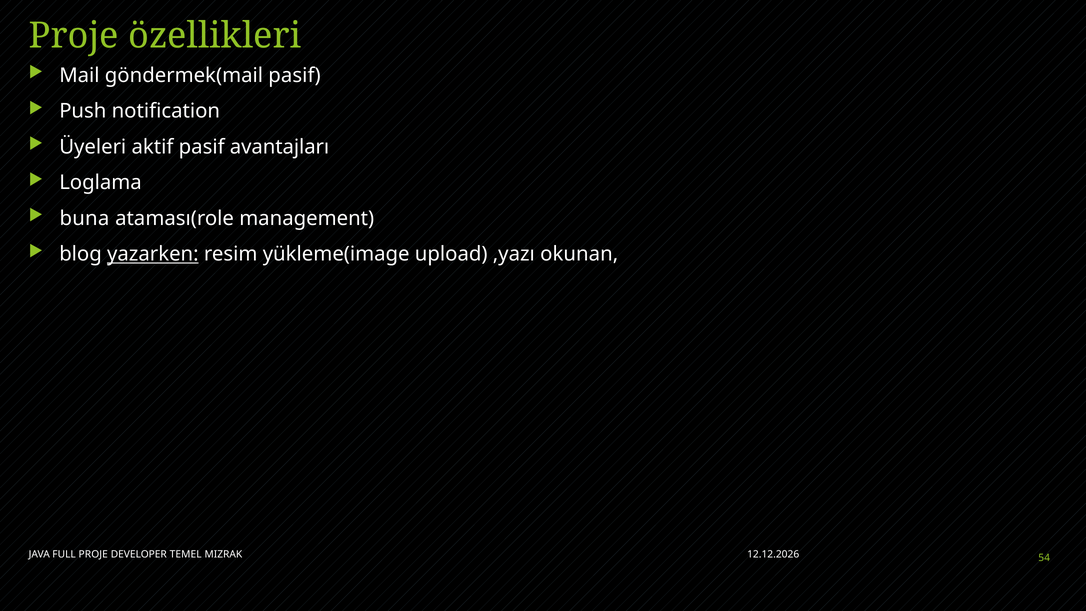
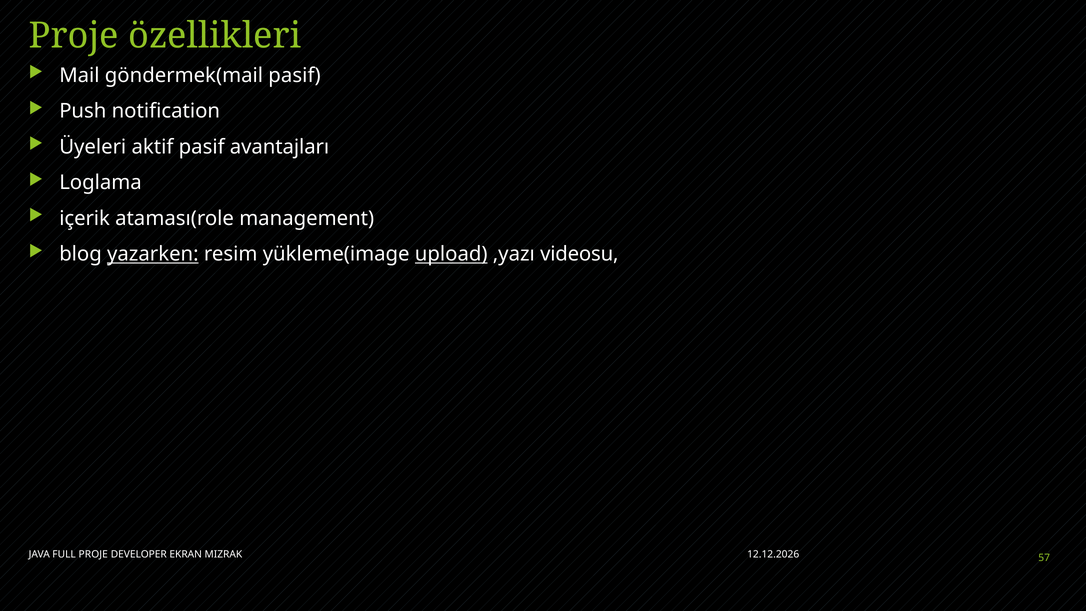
buna: buna -> içerik
upload underline: none -> present
okunan: okunan -> videosu
TEMEL: TEMEL -> EKRAN
54: 54 -> 57
